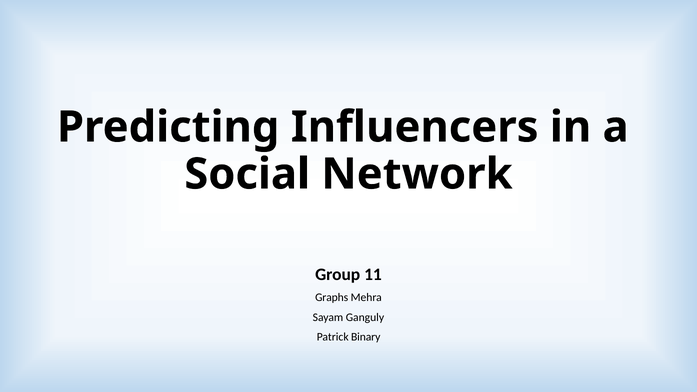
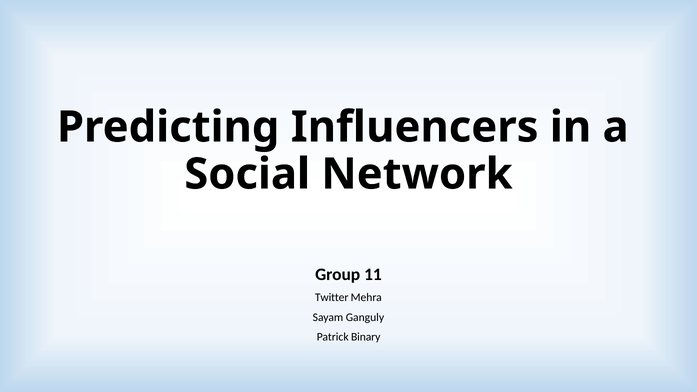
Graphs: Graphs -> Twitter
